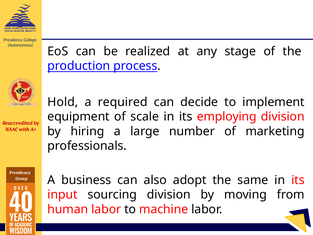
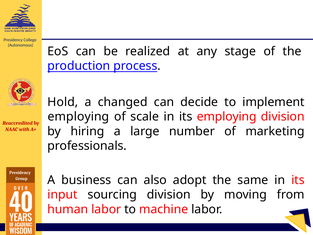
required: required -> changed
equipment at (79, 117): equipment -> employing
